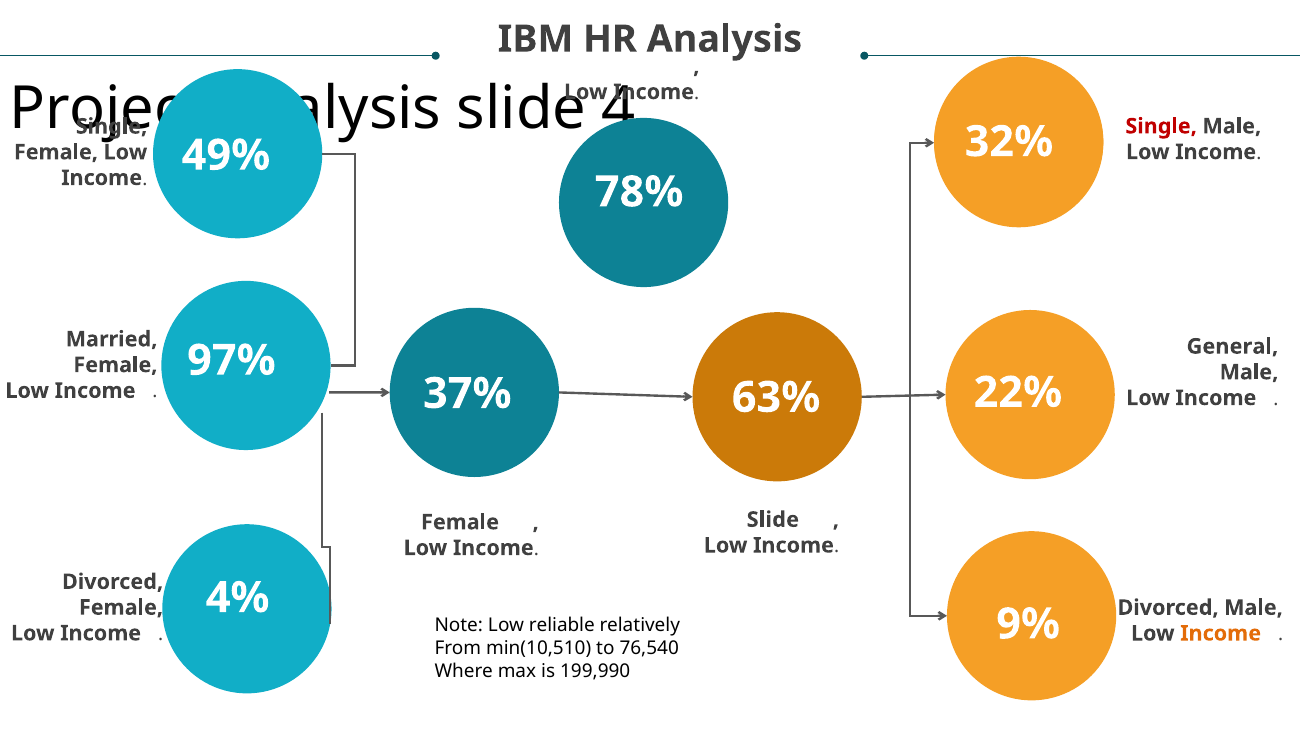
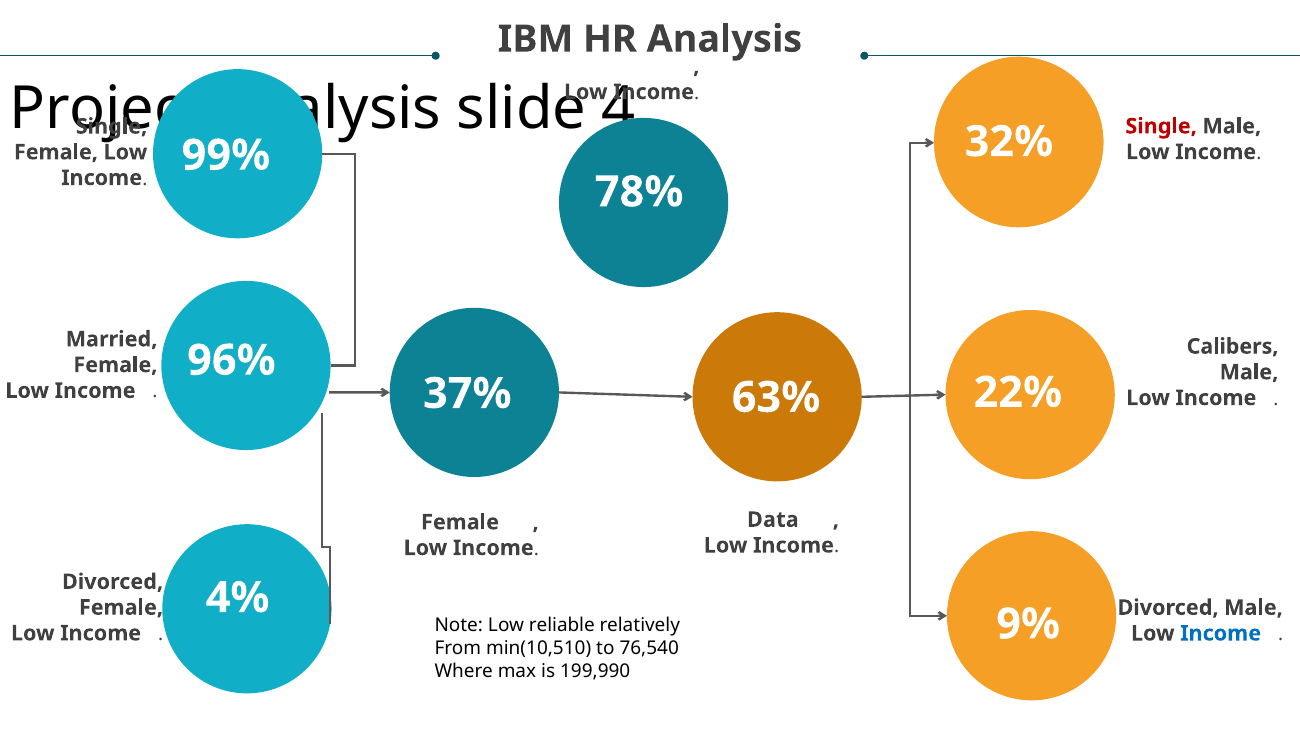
49%: 49% -> 99%
General: General -> Calibers
97%: 97% -> 96%
Slide at (773, 520): Slide -> Data
Income at (1221, 634) colour: orange -> blue
